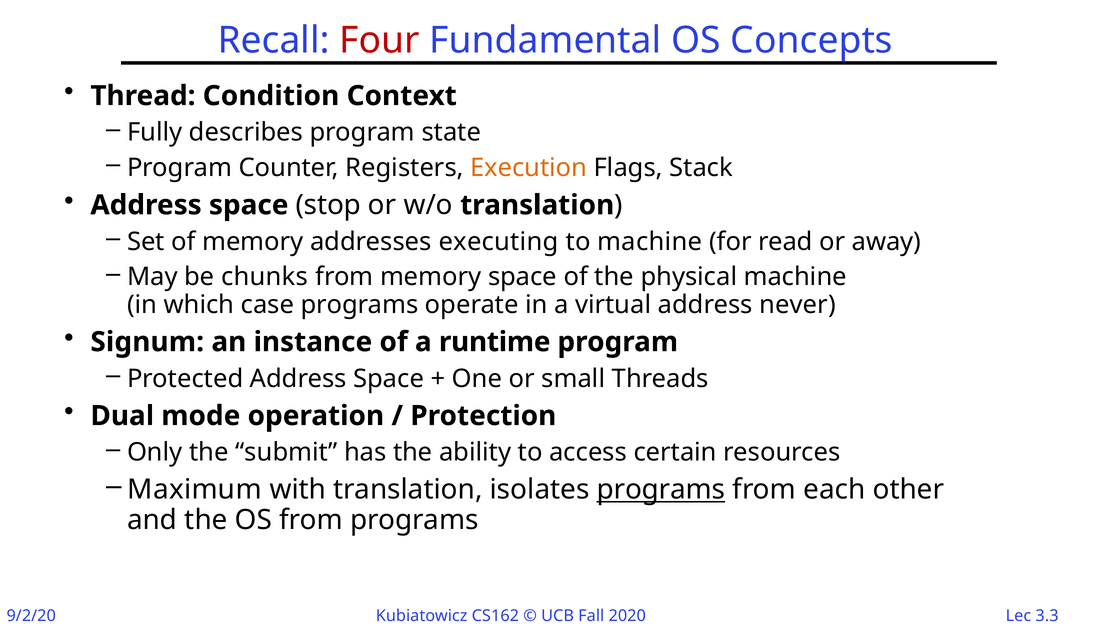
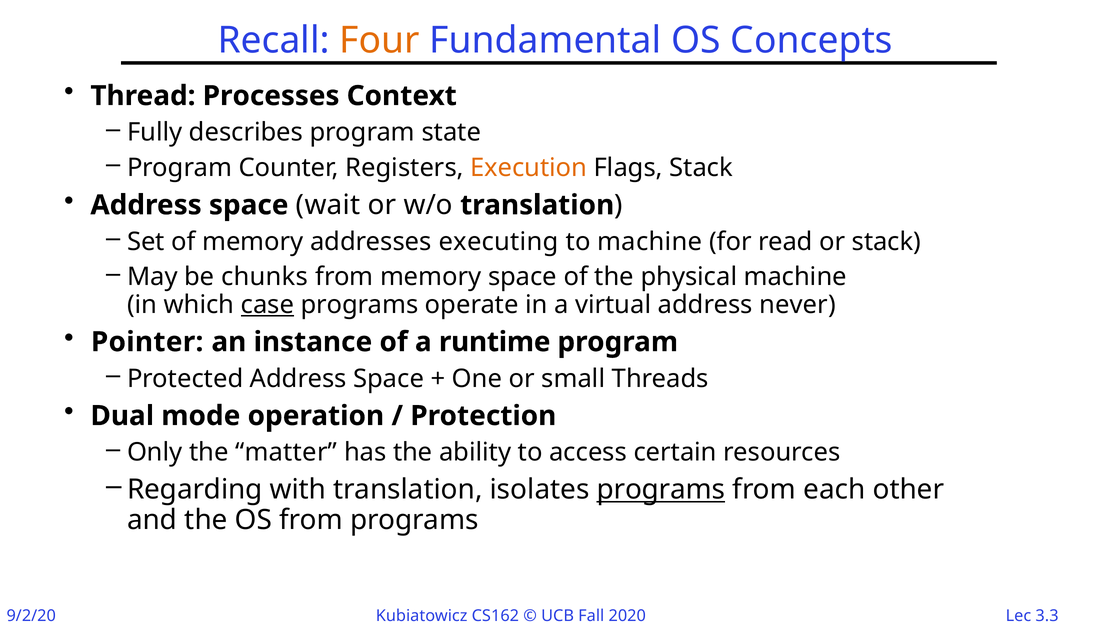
Four colour: red -> orange
Condition: Condition -> Processes
stop: stop -> wait
or away: away -> stack
case underline: none -> present
Signum: Signum -> Pointer
submit: submit -> matter
Maximum: Maximum -> Regarding
